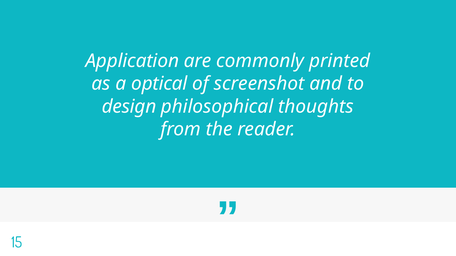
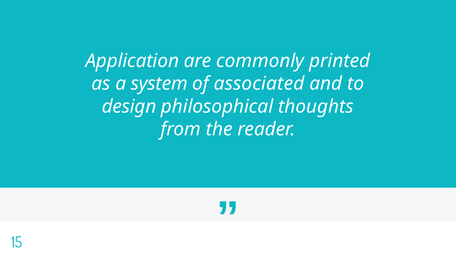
optical: optical -> system
screenshot: screenshot -> associated
